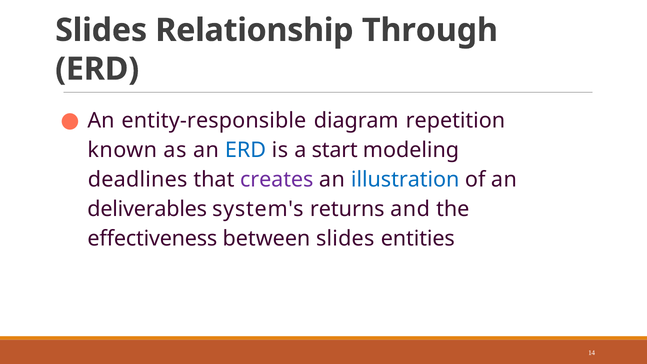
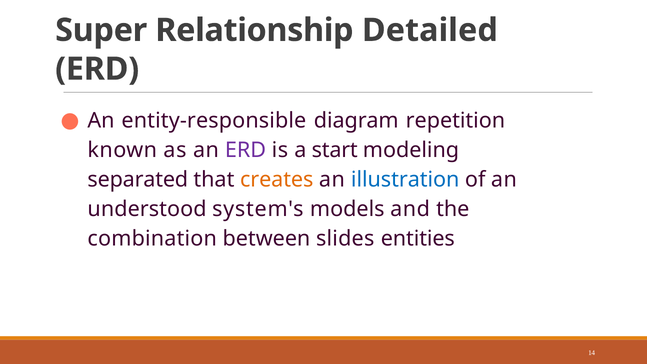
Slides at (101, 30): Slides -> Super
Through: Through -> Detailed
ERD at (246, 150) colour: blue -> purple
deadlines: deadlines -> separated
creates colour: purple -> orange
deliverables: deliverables -> understood
returns: returns -> models
effectiveness: effectiveness -> combination
